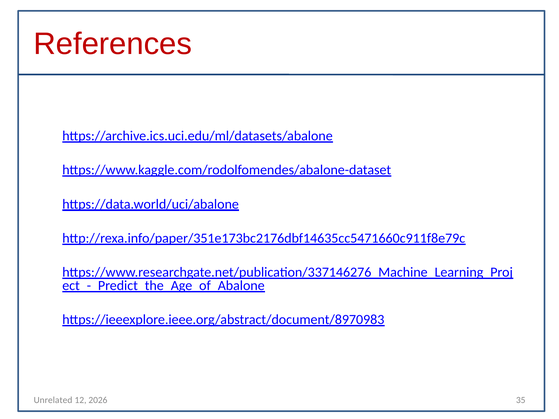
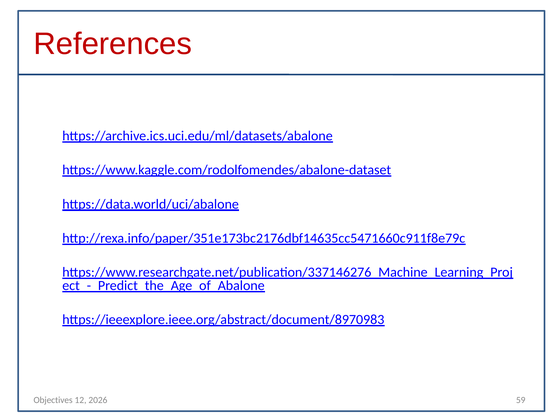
Unrelated: Unrelated -> Objectives
35: 35 -> 59
